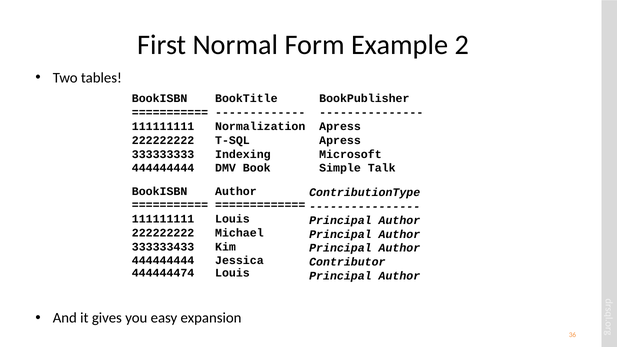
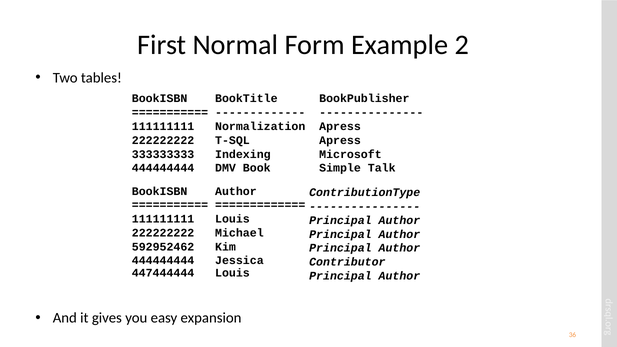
333333433: 333333433 -> 592952462
444444474: 444444474 -> 447444444
